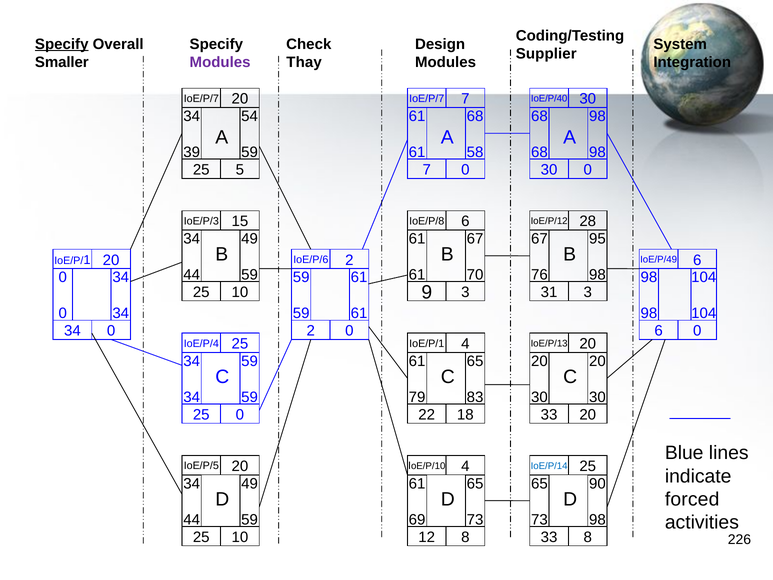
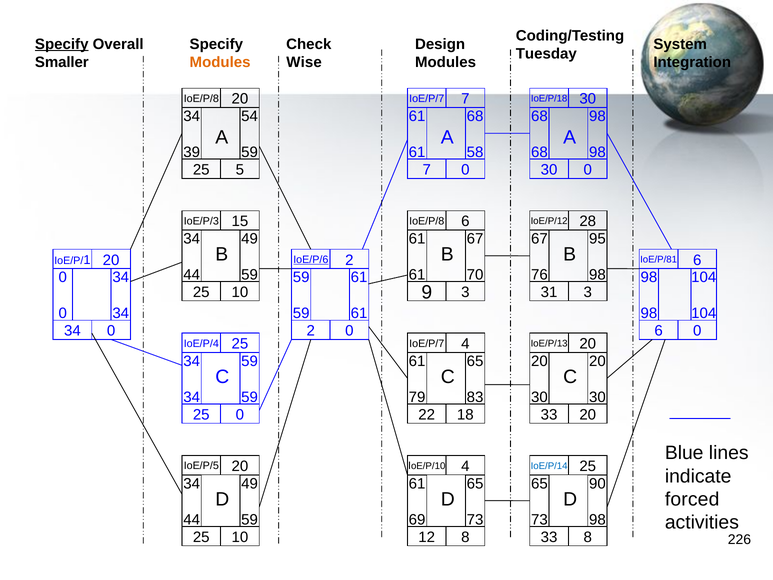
Supplier: Supplier -> Tuesday
Modules at (220, 62) colour: purple -> orange
Thay: Thay -> Wise
IoE/P/7 at (201, 99): IoE/P/7 -> IoE/P/8
IoE/P/40: IoE/P/40 -> IoE/P/18
IoE/P/6 underline: none -> present
IoE/P/49: IoE/P/49 -> IoE/P/81
IoE/P/1 at (427, 343): IoE/P/1 -> IoE/P/7
